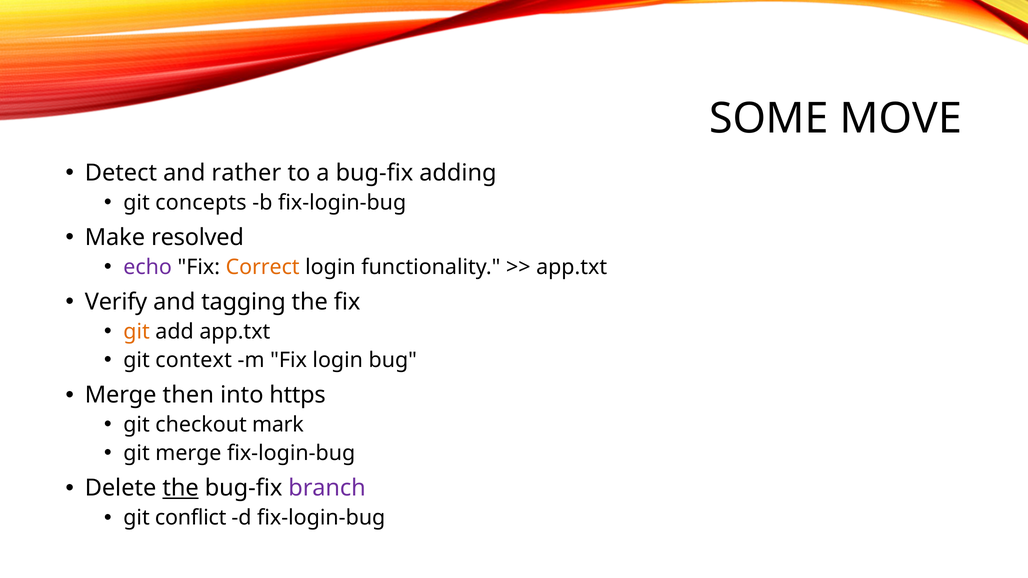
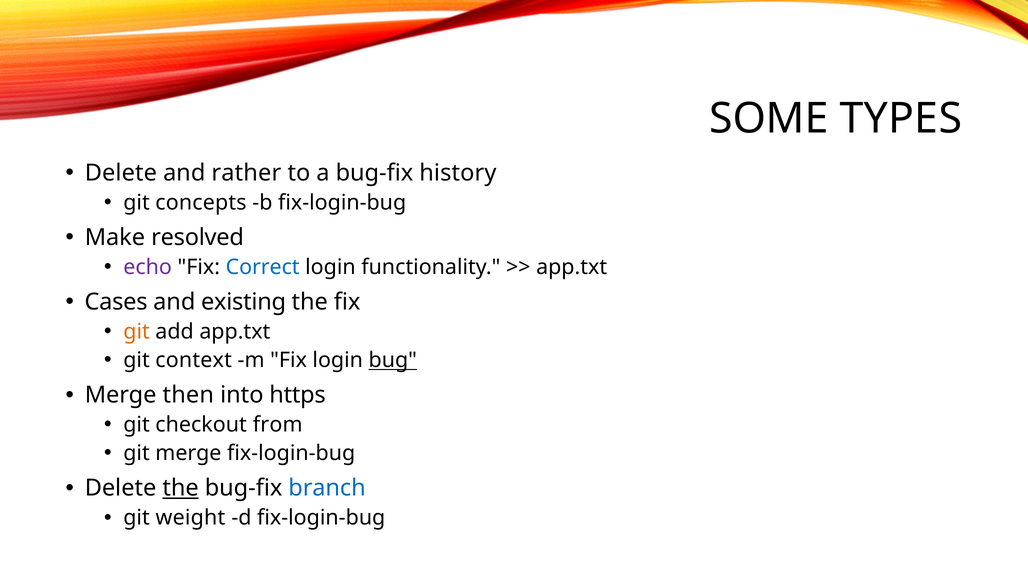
MOVE: MOVE -> TYPES
Detect at (121, 173): Detect -> Delete
adding: adding -> history
Correct colour: orange -> blue
Verify: Verify -> Cases
tagging: tagging -> existing
bug underline: none -> present
mark: mark -> from
branch colour: purple -> blue
conflict: conflict -> weight
